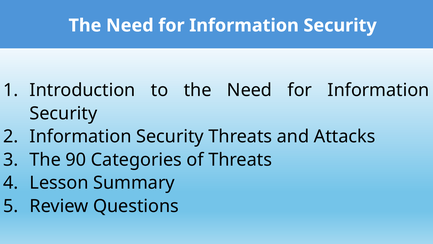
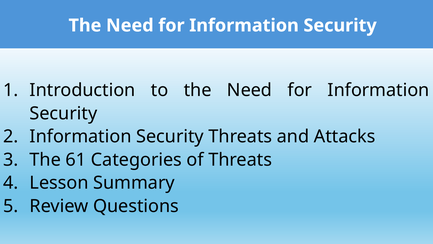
90: 90 -> 61
